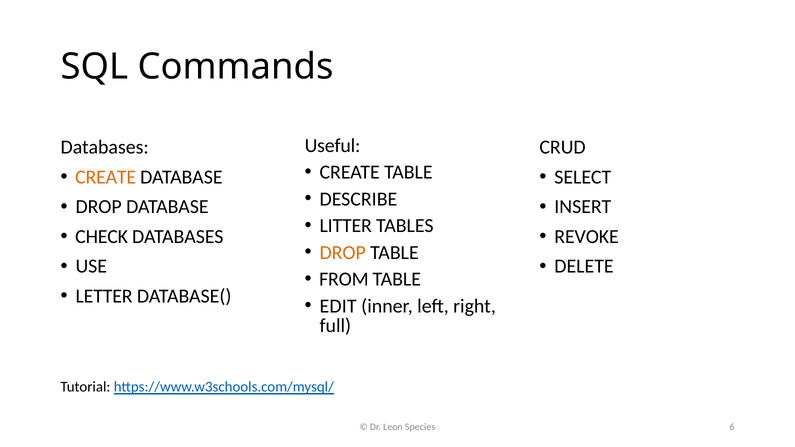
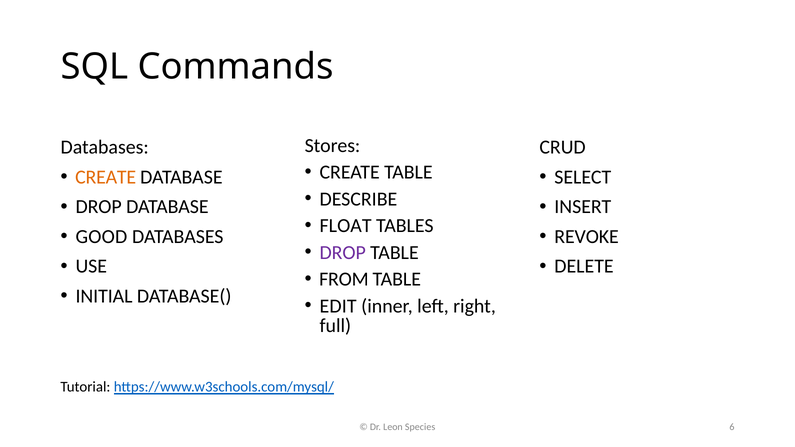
Useful: Useful -> Stores
LITTER: LITTER -> FLOAT
CHECK: CHECK -> GOOD
DROP at (343, 253) colour: orange -> purple
LETTER: LETTER -> INITIAL
